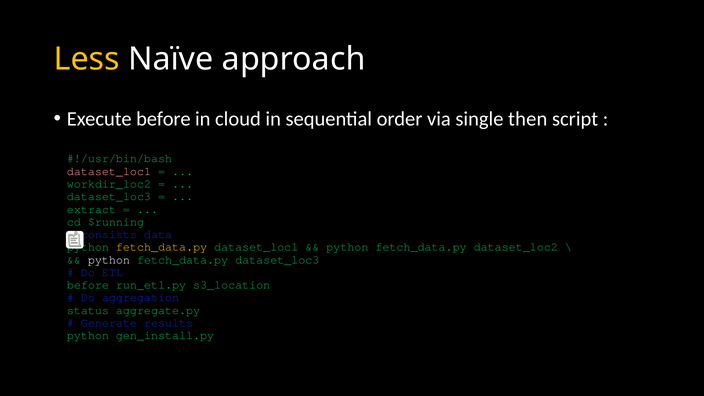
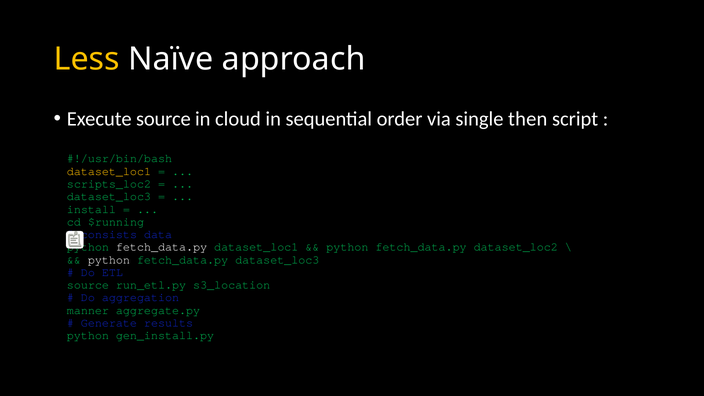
Execute before: before -> source
dataset_loc1 at (109, 171) colour: pink -> yellow
workdir_loc2: workdir_loc2 -> scripts_loc2
extract: extract -> install
fetch_data.py at (162, 247) colour: yellow -> white
before at (88, 285): before -> source
status: status -> manner
